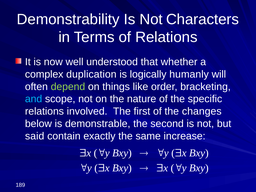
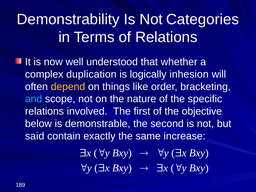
Characters: Characters -> Categories
humanly: humanly -> inhesion
depend colour: light green -> yellow
changes: changes -> objective
